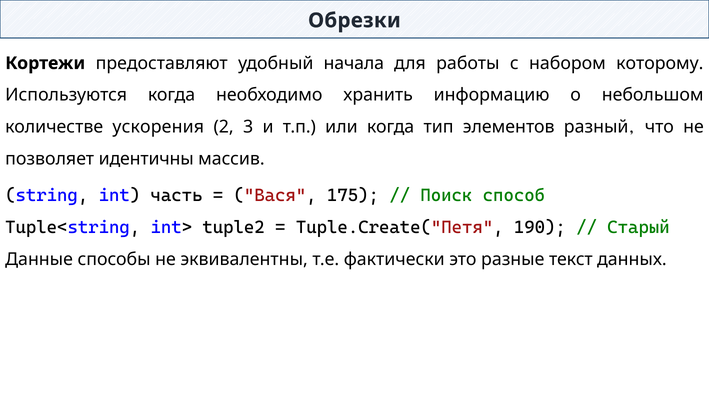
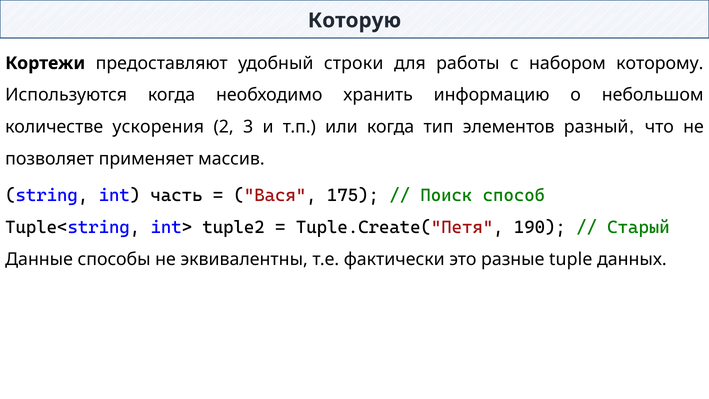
Обрезки: Обрезки -> Которую
начала: начала -> строки
идентичны: идентичны -> применяет
текст: текст -> tuple
